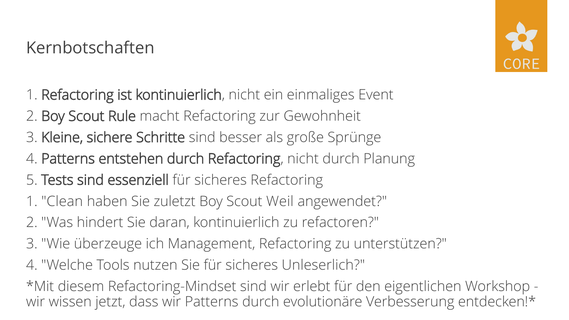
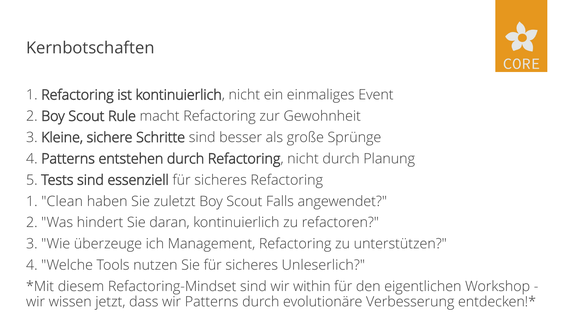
Weil: Weil -> Falls
erlebt: erlebt -> within
